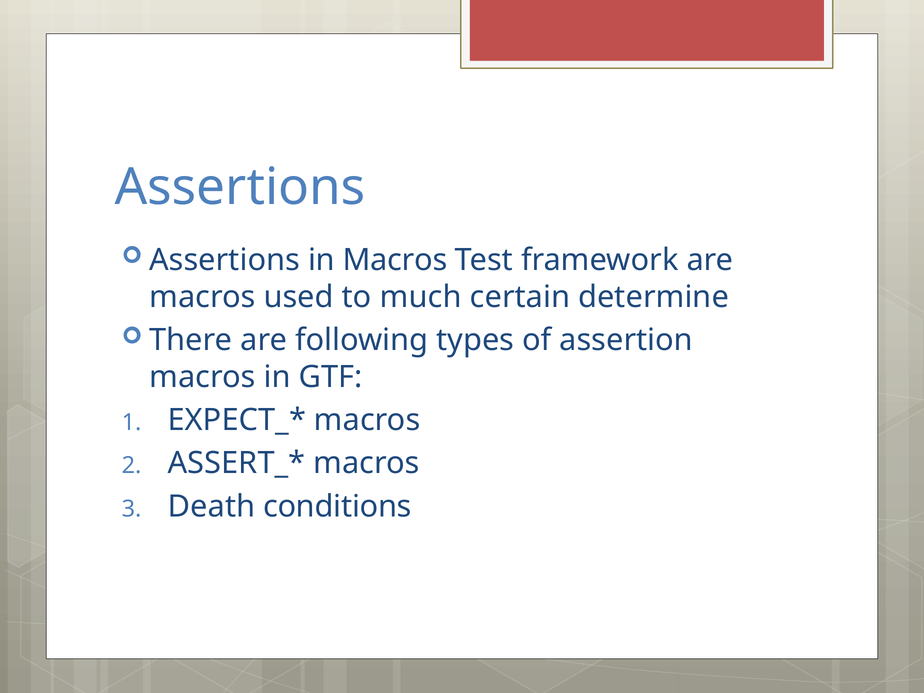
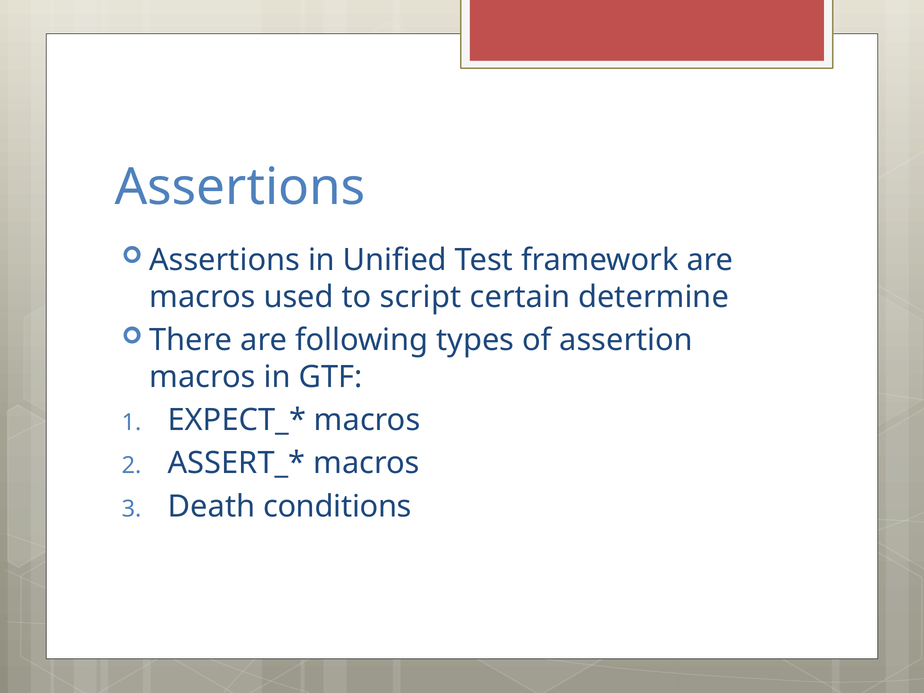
in Macros: Macros -> Unified
much: much -> script
